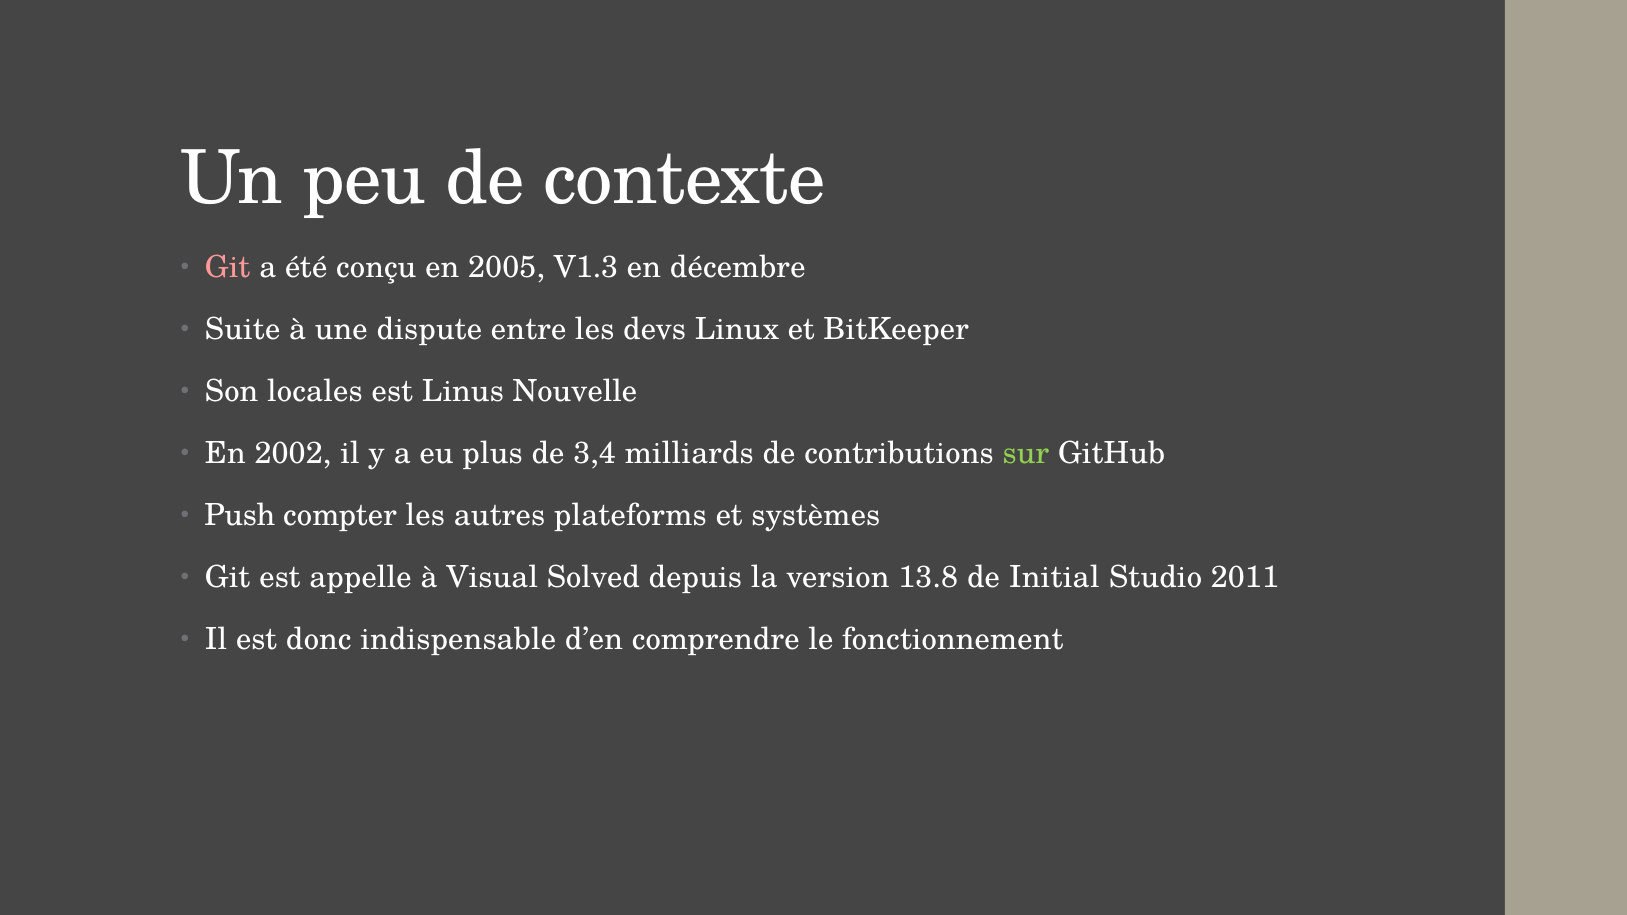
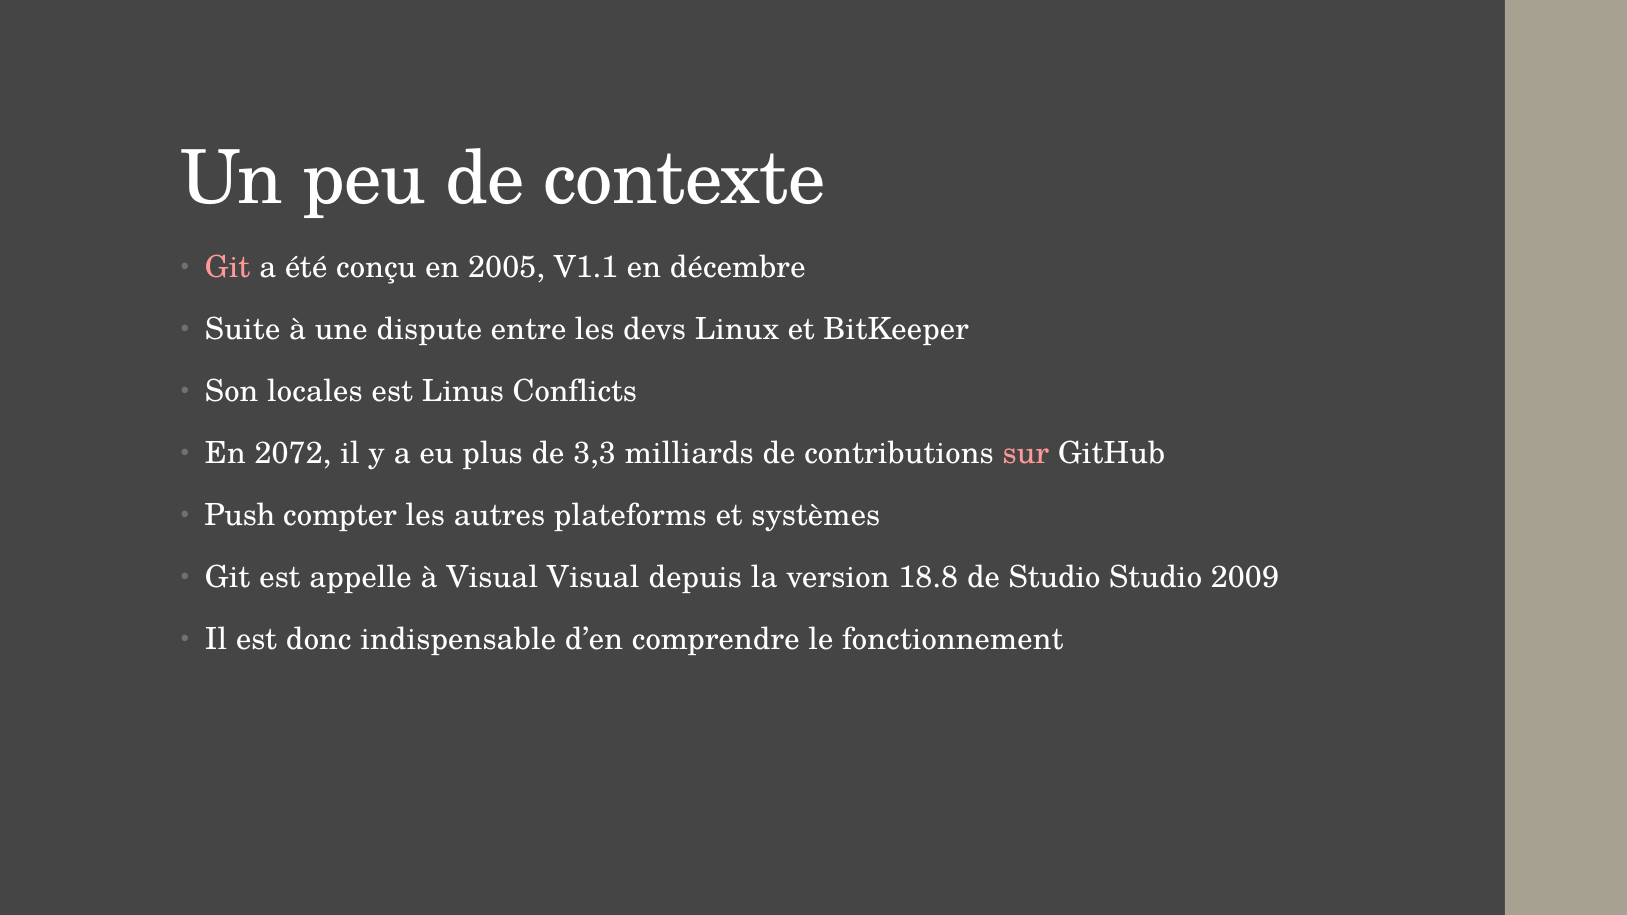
V1.3: V1.3 -> V1.1
Nouvelle: Nouvelle -> Conflicts
2002: 2002 -> 2072
3,4: 3,4 -> 3,3
sur colour: light green -> pink
Visual Solved: Solved -> Visual
13.8: 13.8 -> 18.8
de Initial: Initial -> Studio
2011: 2011 -> 2009
